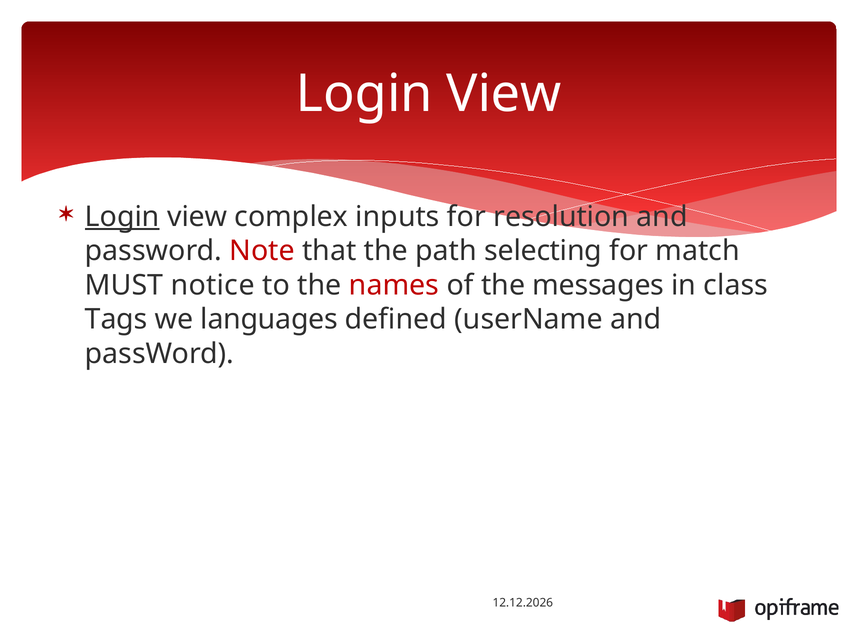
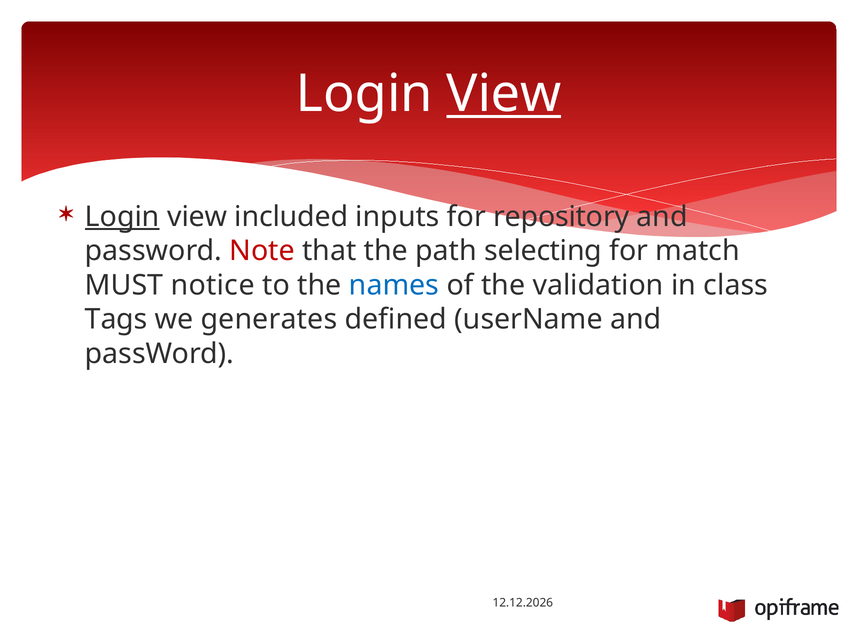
View at (504, 94) underline: none -> present
complex: complex -> included
resolution: resolution -> repository
names colour: red -> blue
messages: messages -> validation
languages: languages -> generates
